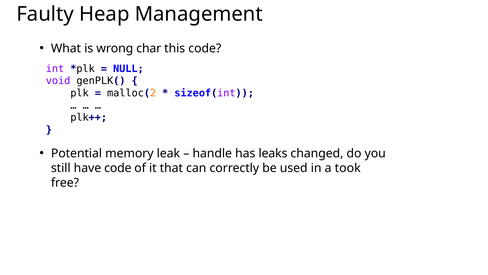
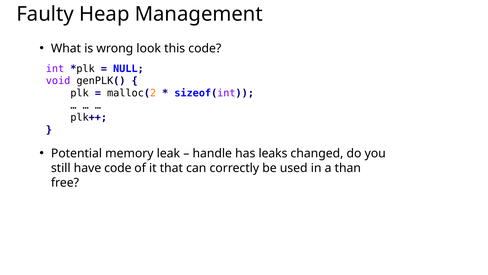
char: char -> look
took: took -> than
